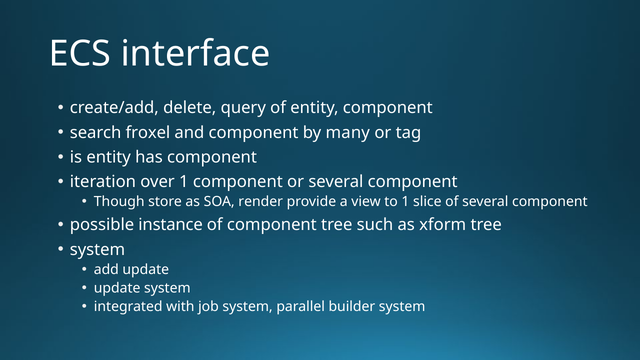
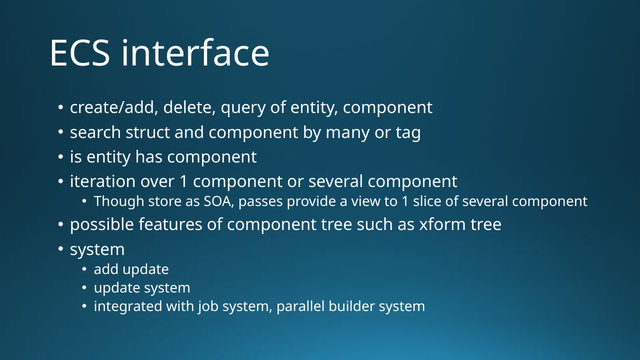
froxel: froxel -> struct
render: render -> passes
instance: instance -> features
